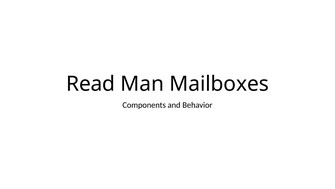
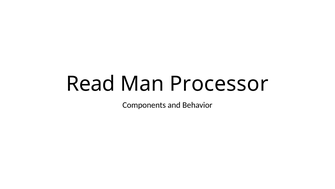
Mailboxes: Mailboxes -> Processor
